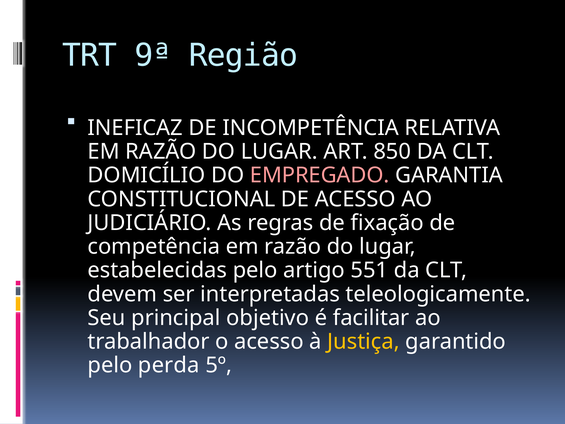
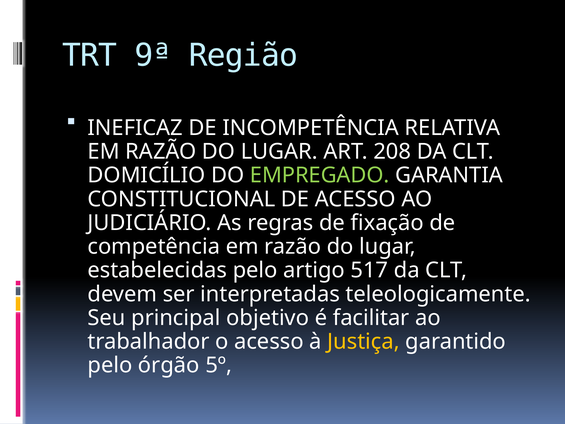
850: 850 -> 208
EMPREGADO colour: pink -> light green
551: 551 -> 517
perda: perda -> órgão
